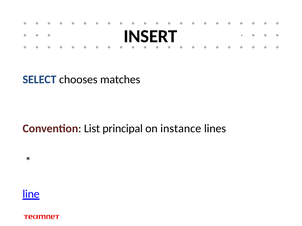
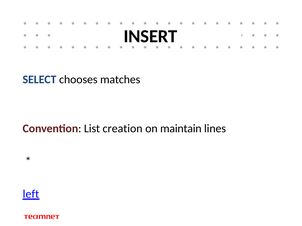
principal: principal -> creation
instance: instance -> maintain
line: line -> left
